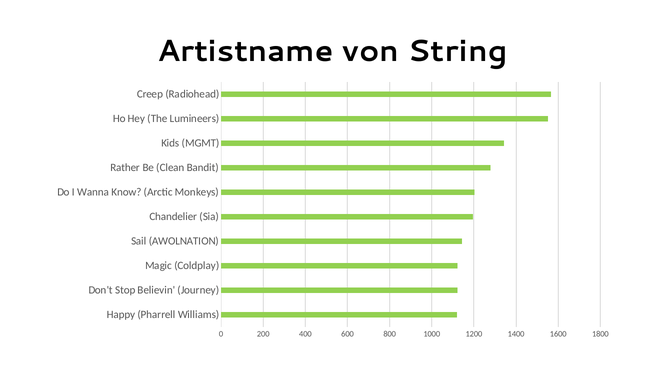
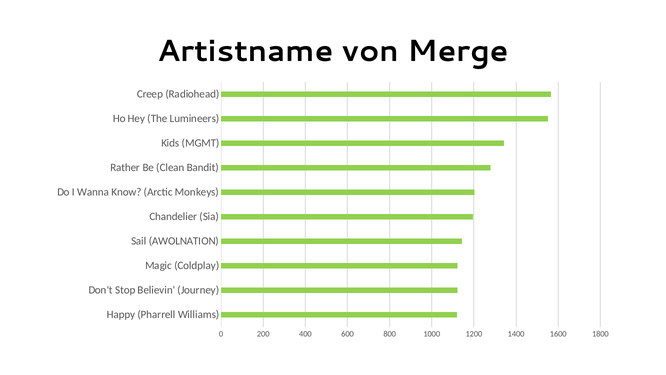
String: String -> Merge
